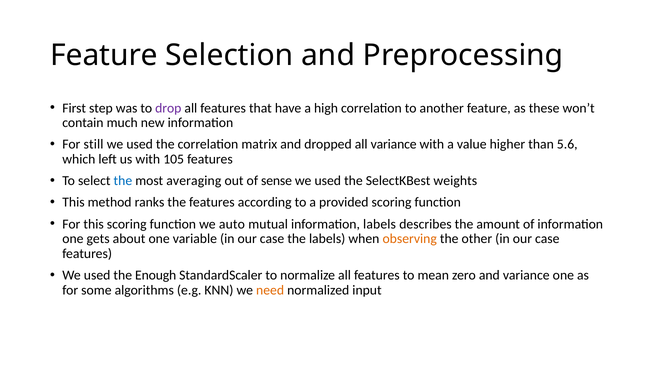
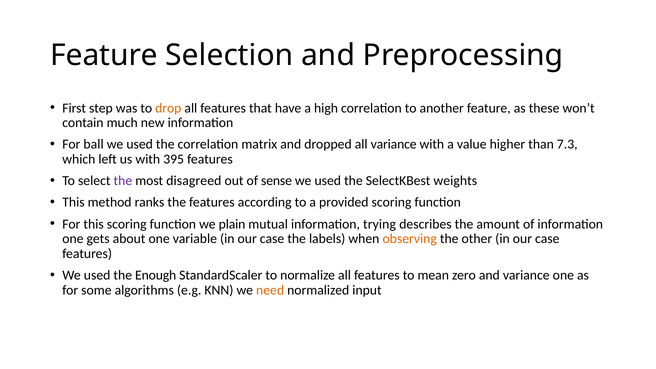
drop colour: purple -> orange
still: still -> ball
5.6: 5.6 -> 7.3
105: 105 -> 395
the at (123, 181) colour: blue -> purple
averaging: averaging -> disagreed
auto: auto -> plain
information labels: labels -> trying
